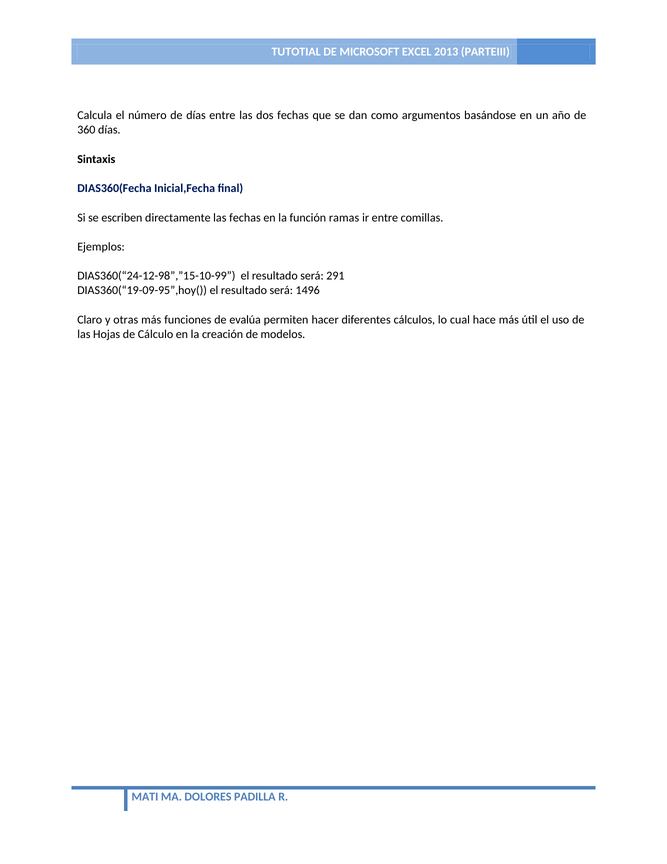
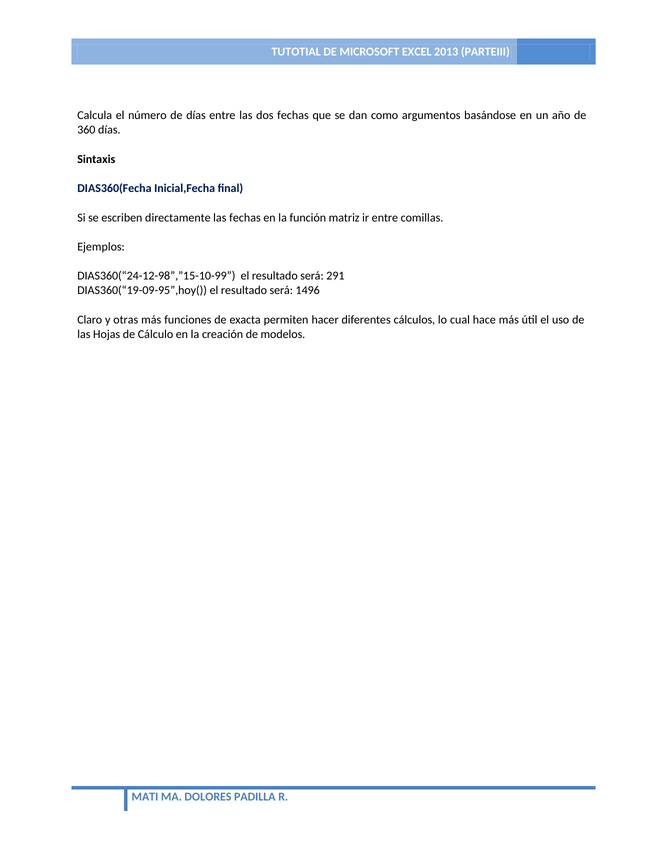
ramas: ramas -> matriz
evalúa: evalúa -> exacta
